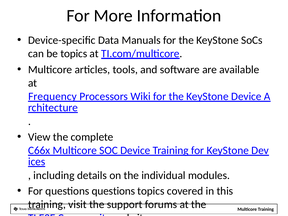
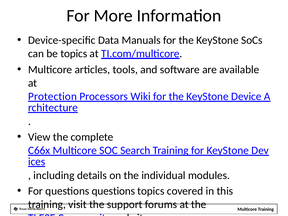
Frequency: Frequency -> Protection
SOC Device: Device -> Search
